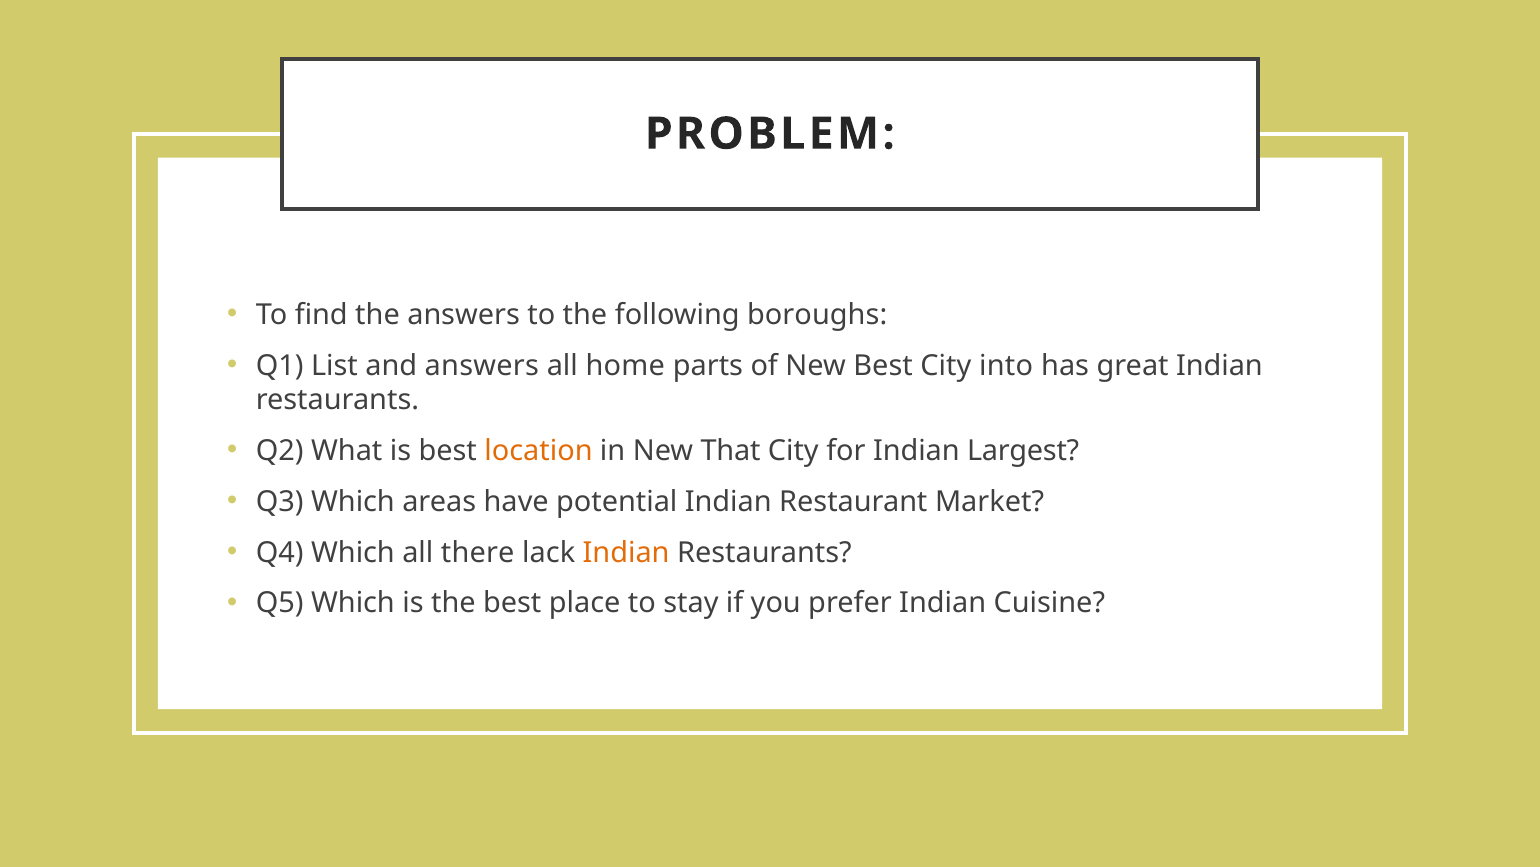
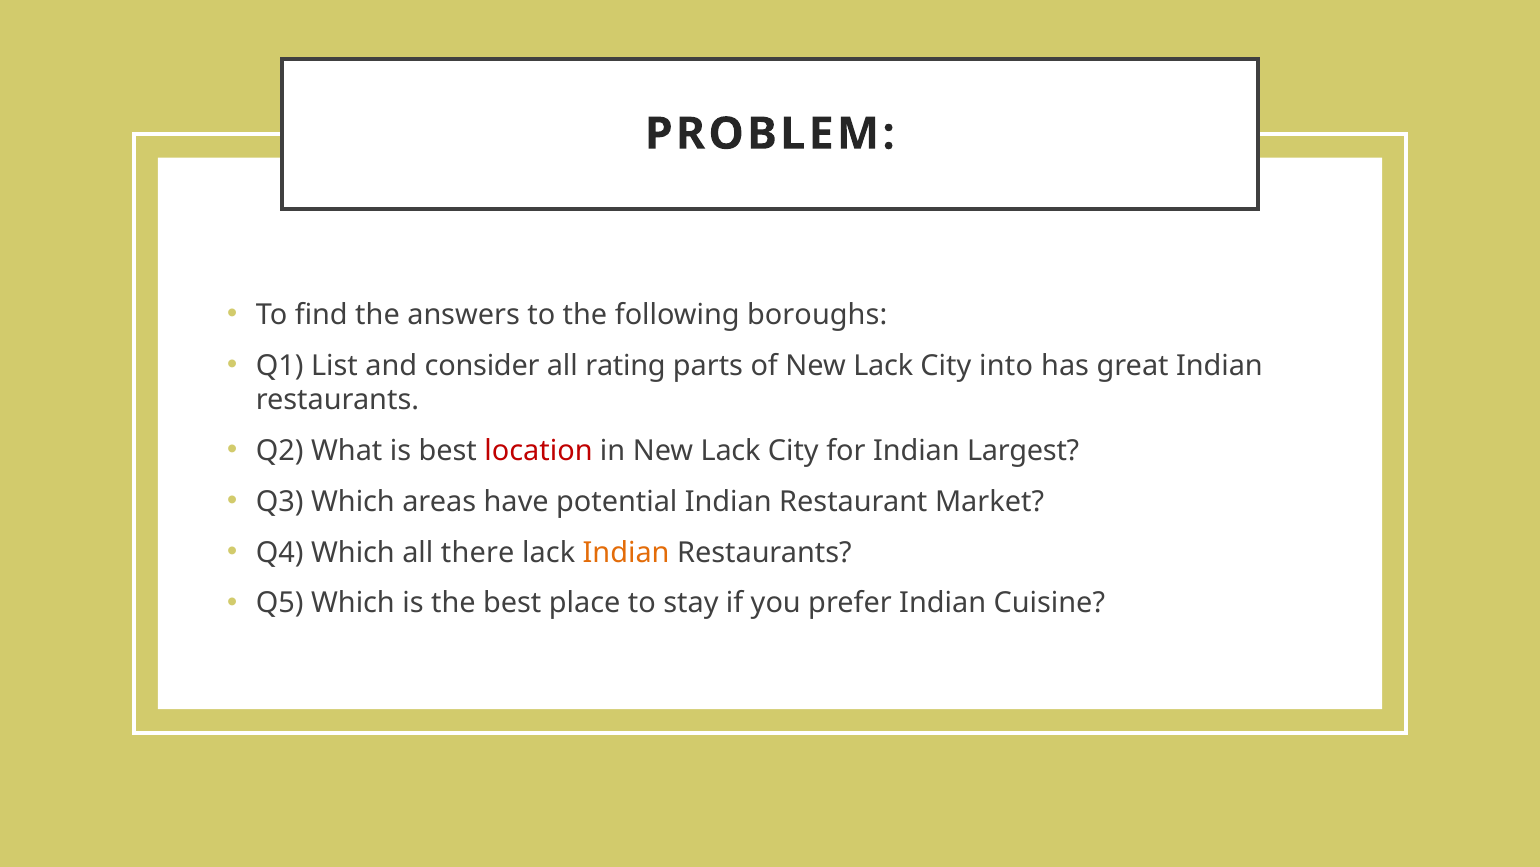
and answers: answers -> consider
home: home -> rating
of New Best: Best -> Lack
location colour: orange -> red
in New That: That -> Lack
